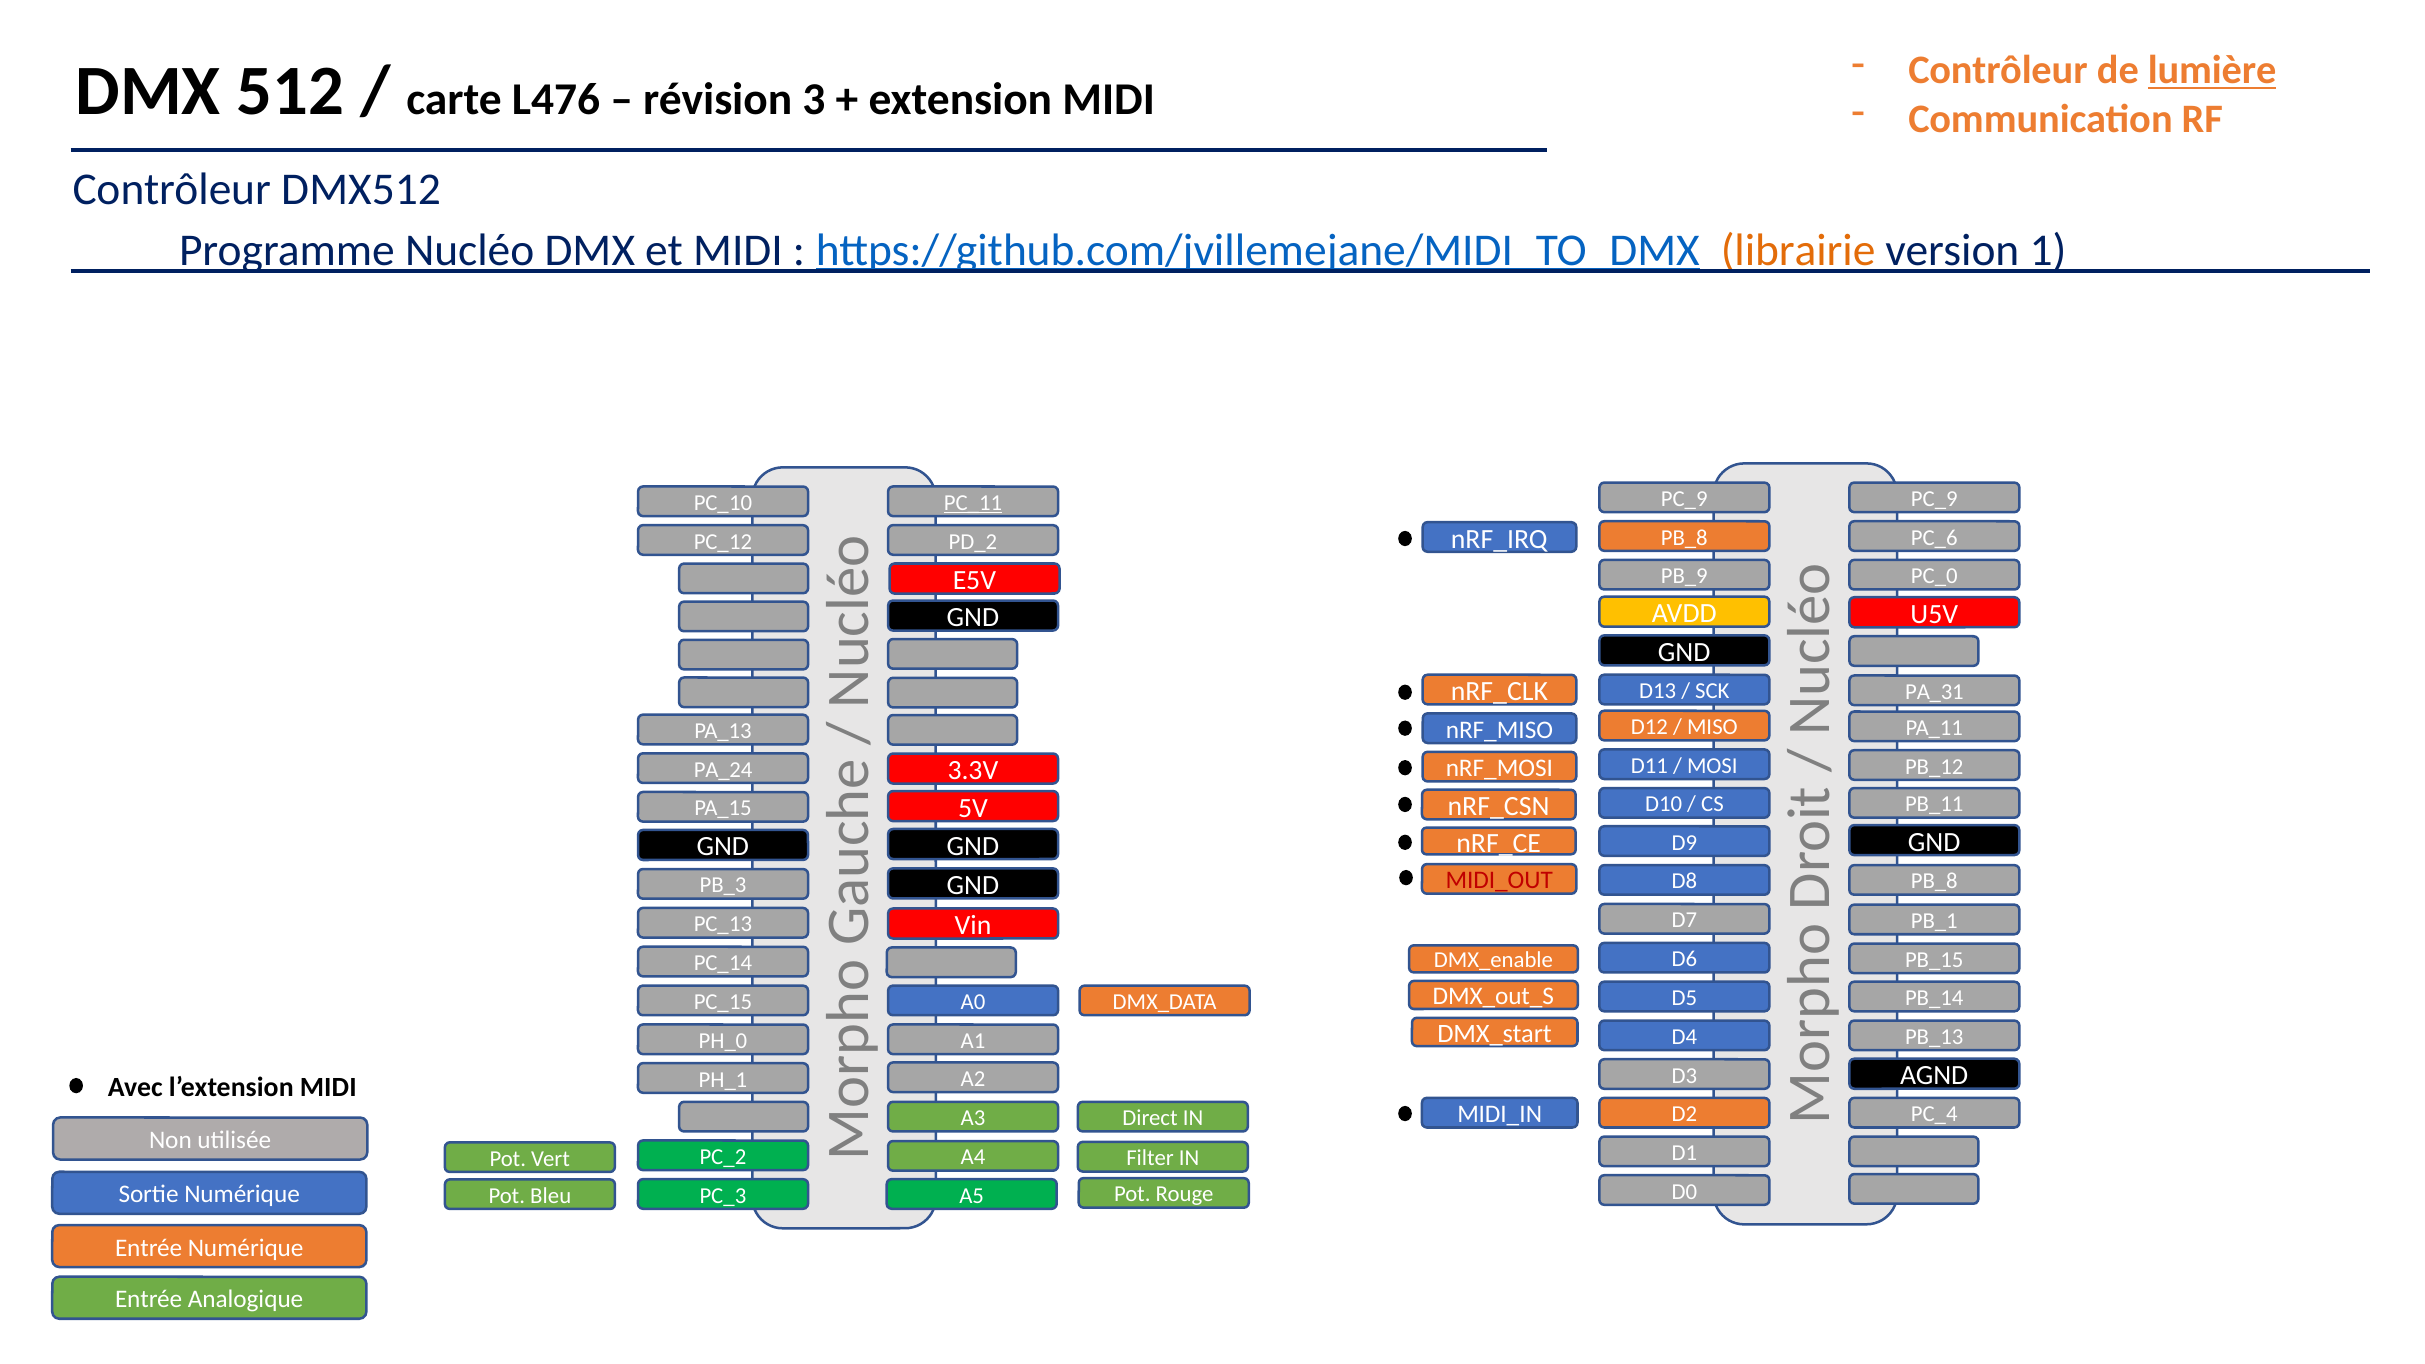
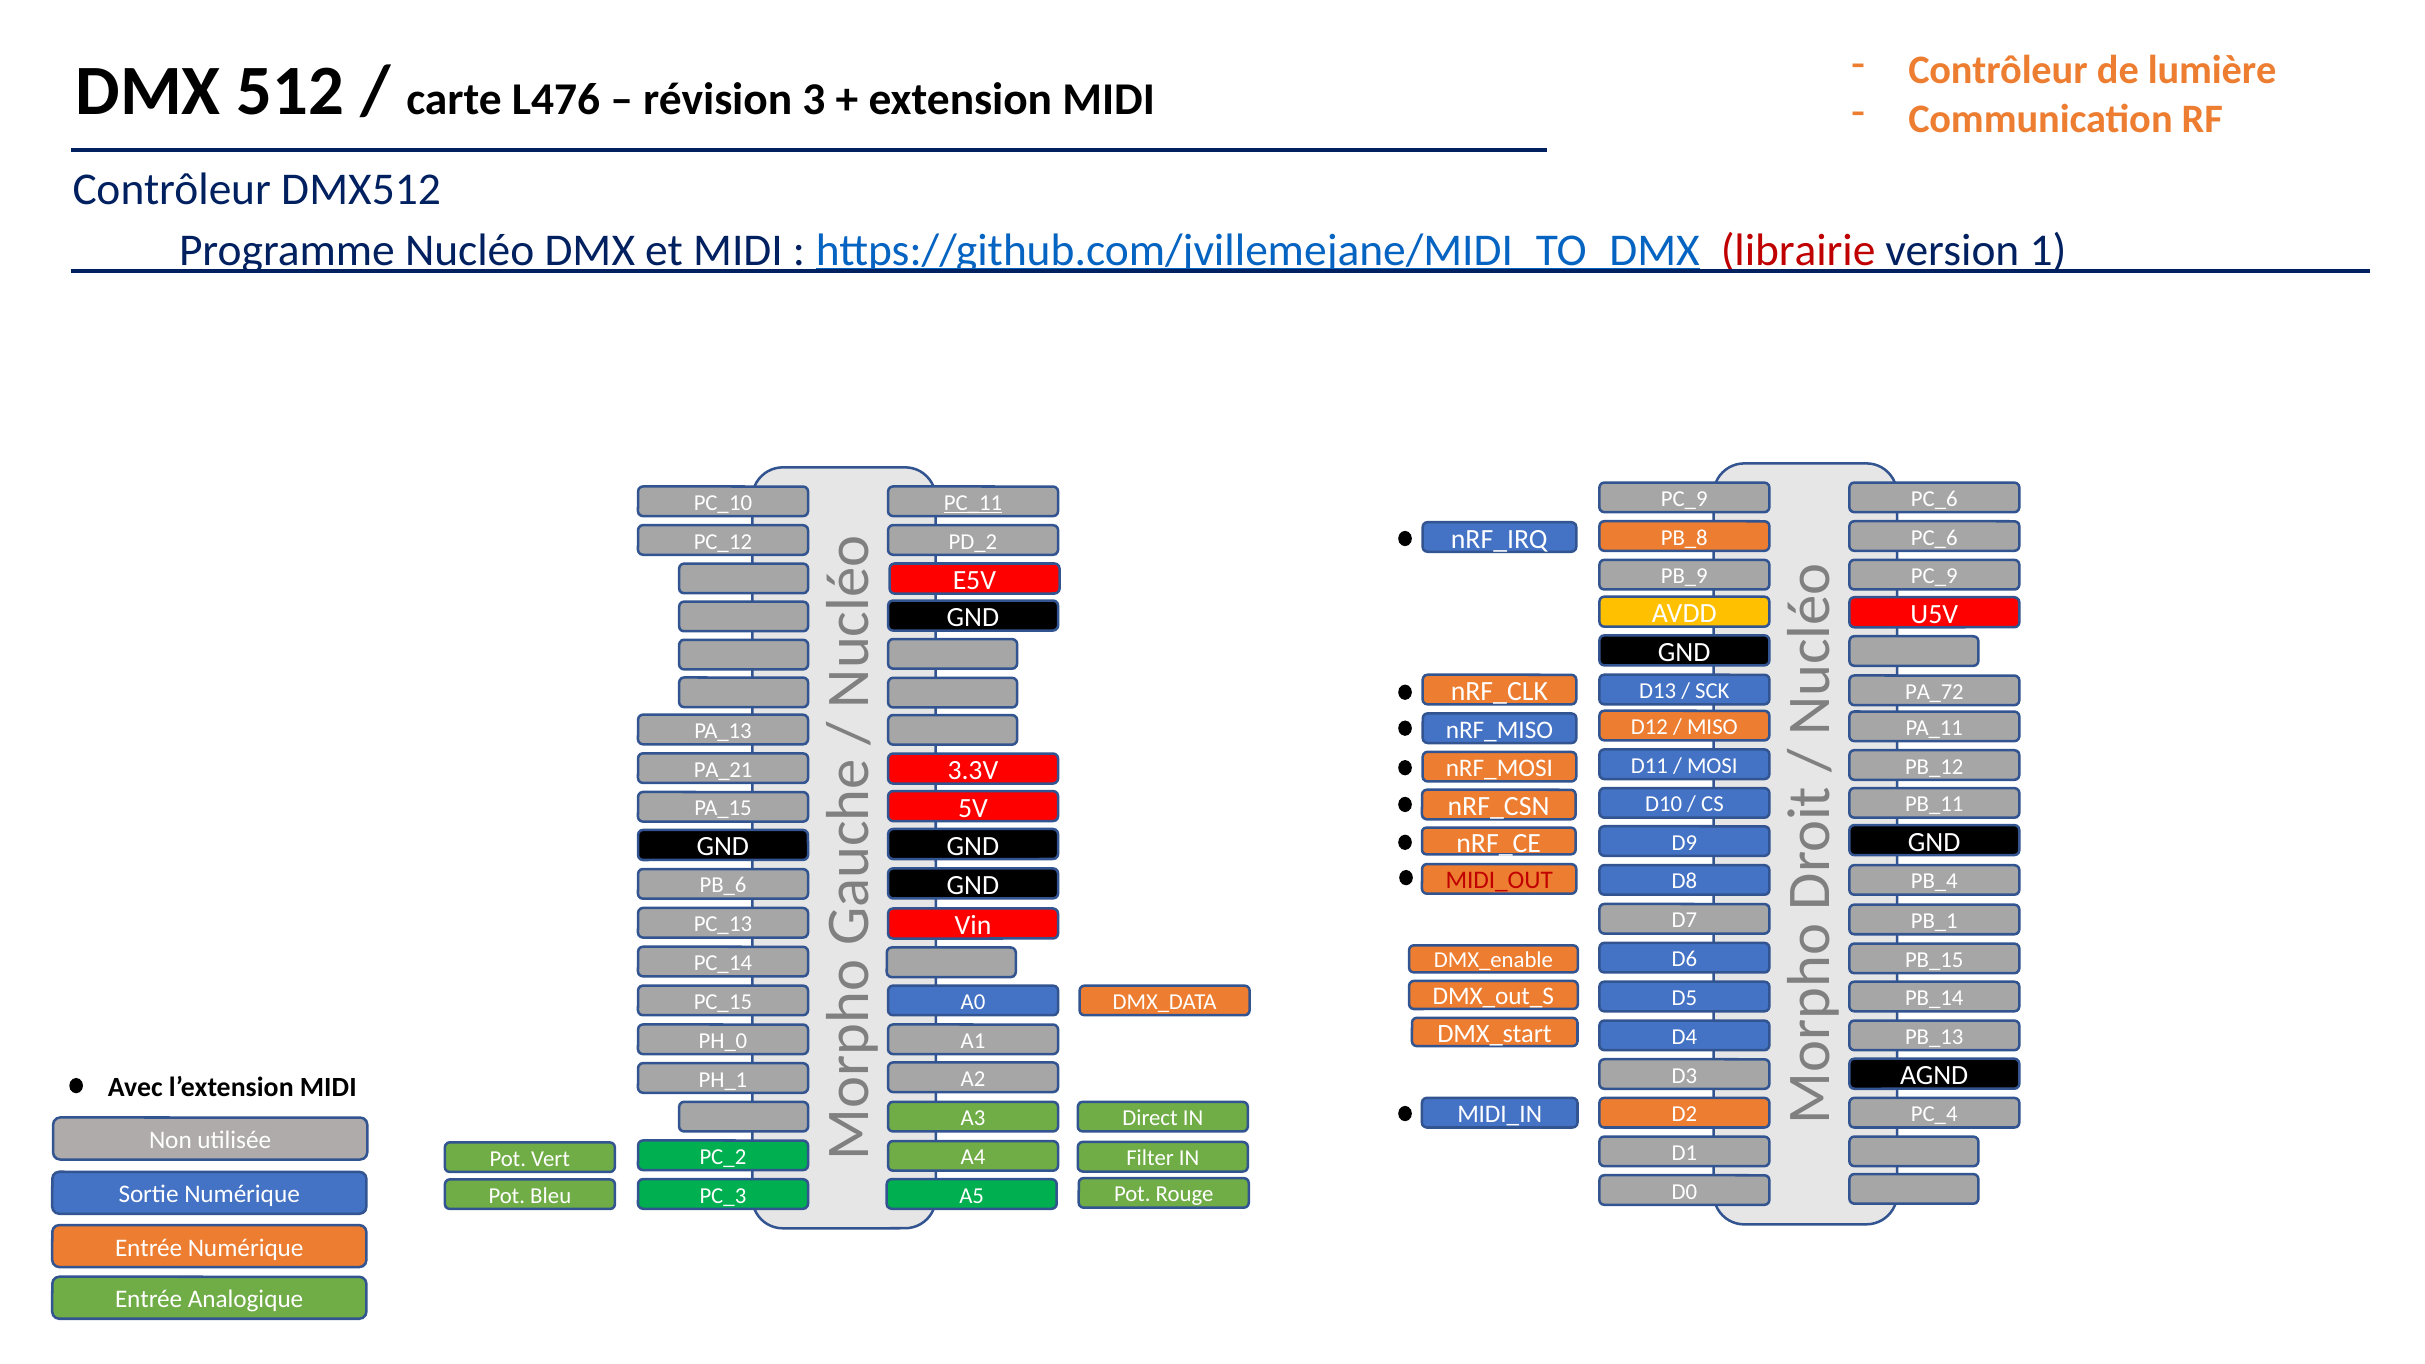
lumière underline: present -> none
librairie colour: orange -> red
PC_9 at (1934, 499): PC_9 -> PC_6
PC_0 at (1934, 576): PC_0 -> PC_9
PA_31: PA_31 -> PA_72
PA_24: PA_24 -> PA_21
PB_8 at (1934, 882): PB_8 -> PB_4
PB_3: PB_3 -> PB_6
